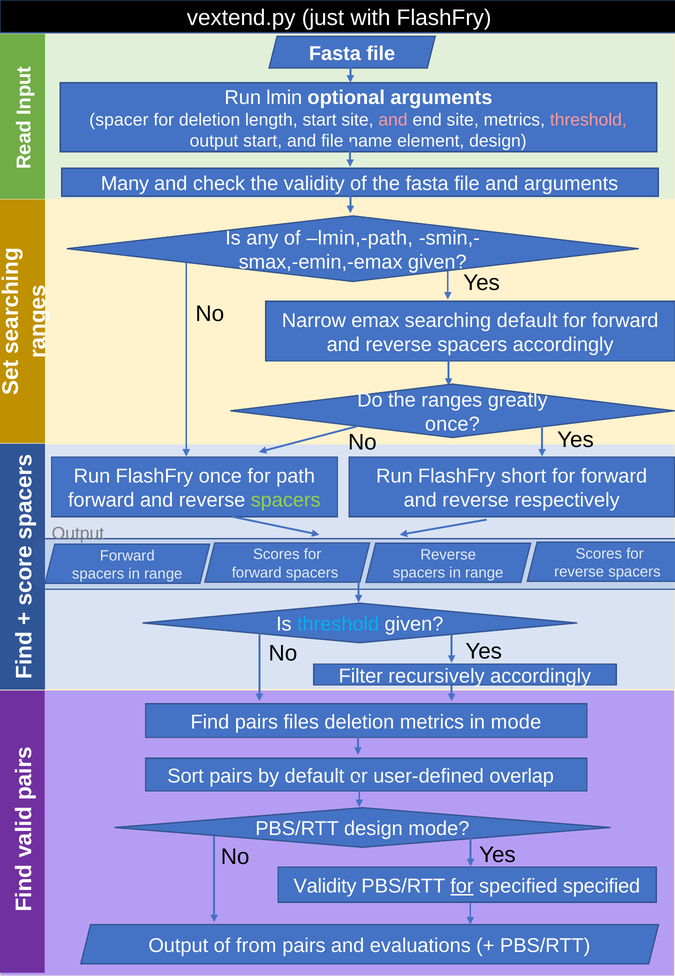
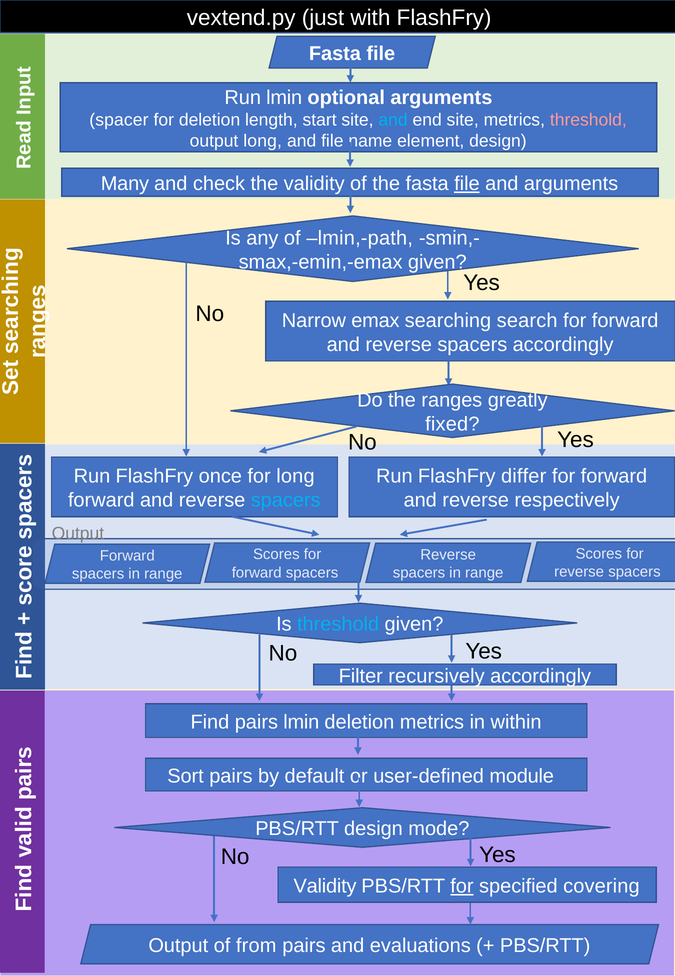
and at (393, 120) colour: pink -> light blue
output start: start -> long
file at (467, 183) underline: none -> present
searching default: default -> search
once at (452, 424): once -> fixed
for path: path -> long
short: short -> differ
spacers at (286, 500) colour: light green -> light blue
pairs files: files -> lmin
in mode: mode -> within
overlap: overlap -> module
specified specified: specified -> covering
